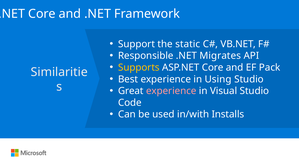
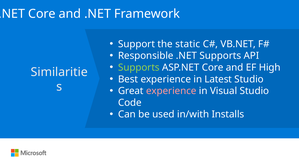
.NET Migrates: Migrates -> Supports
Supports at (139, 68) colour: yellow -> light green
Pack: Pack -> High
Using: Using -> Latest
